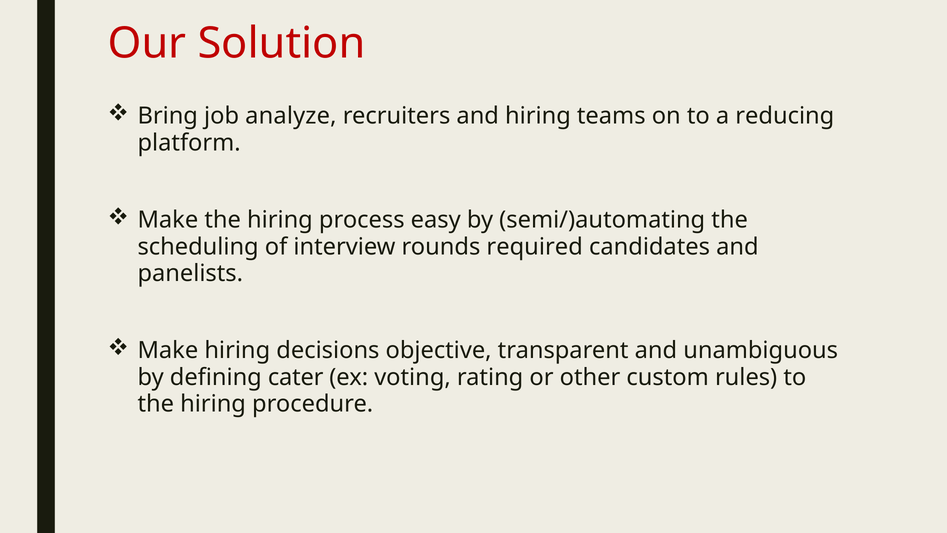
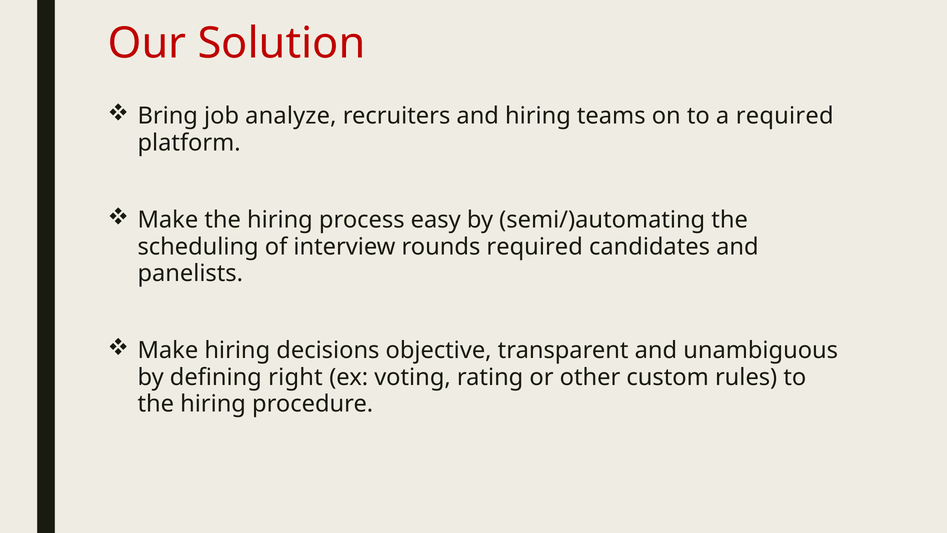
a reducing: reducing -> required
cater: cater -> right
